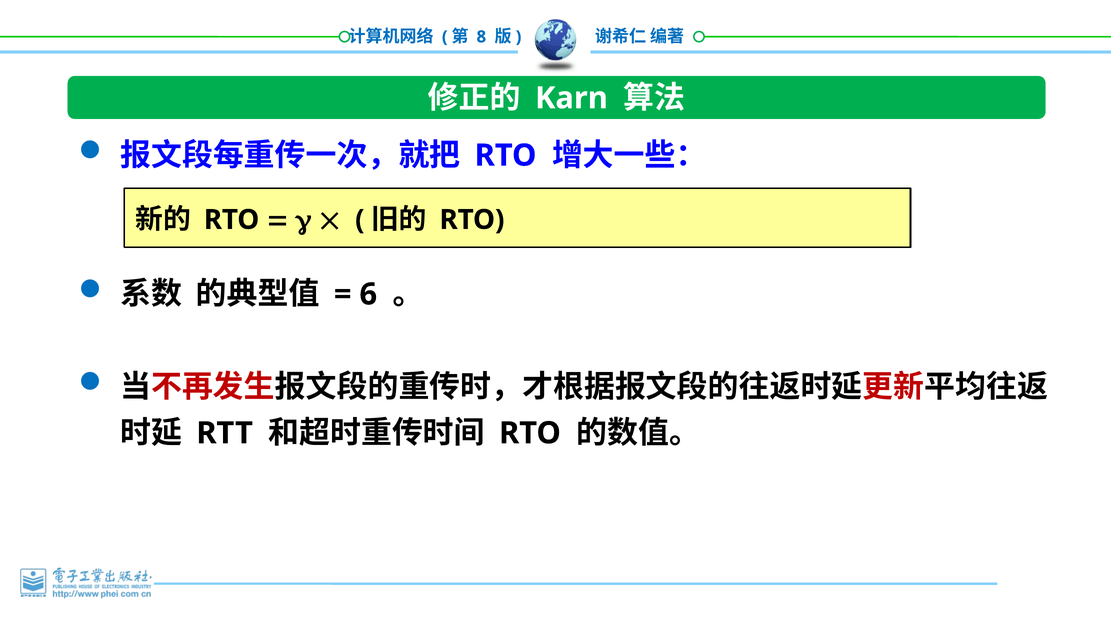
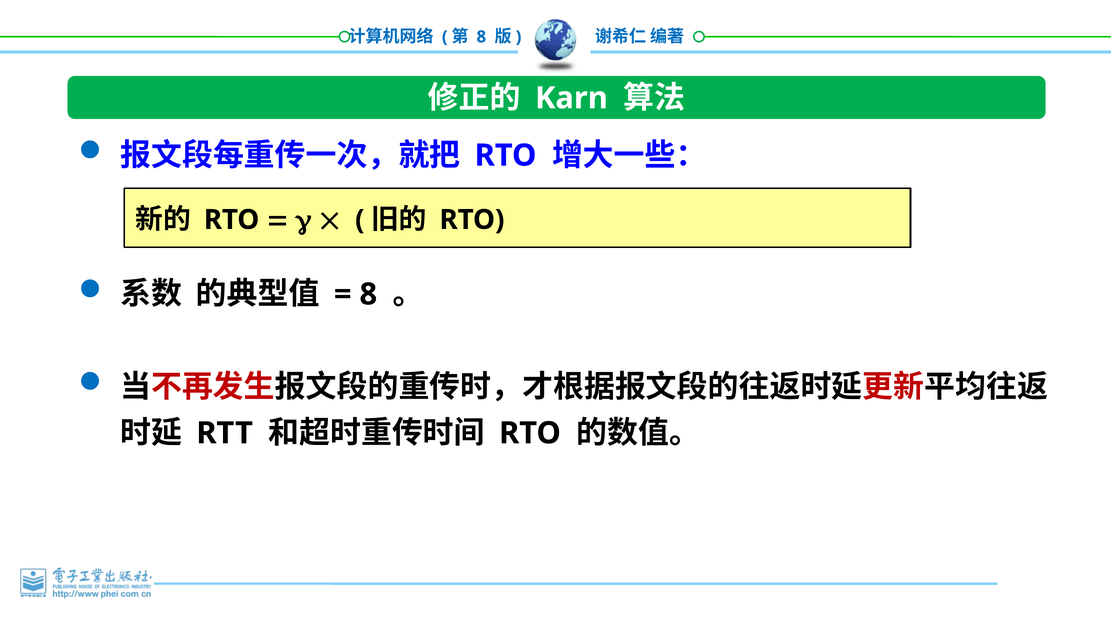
6 at (368, 294): 6 -> 8
